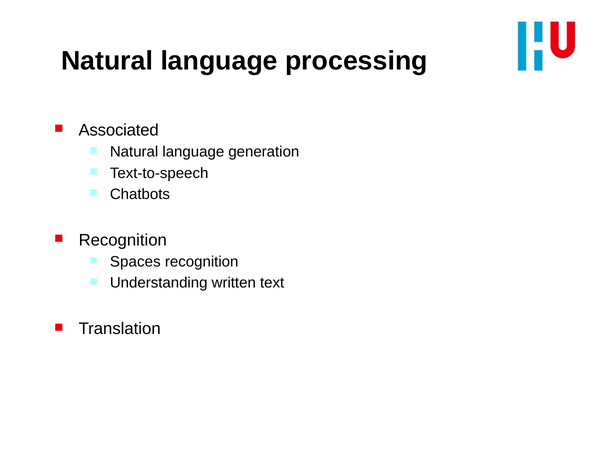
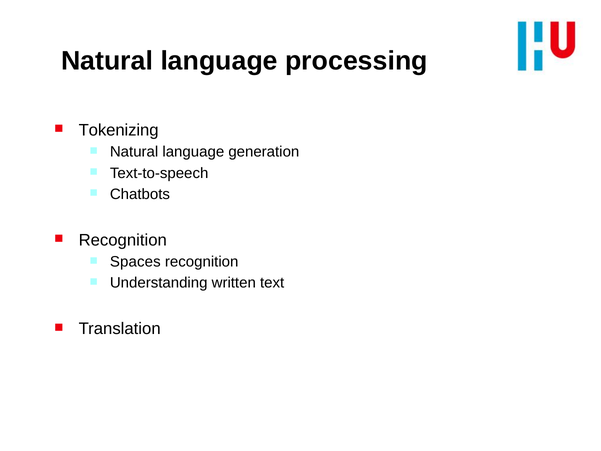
Associated: Associated -> Tokenizing
